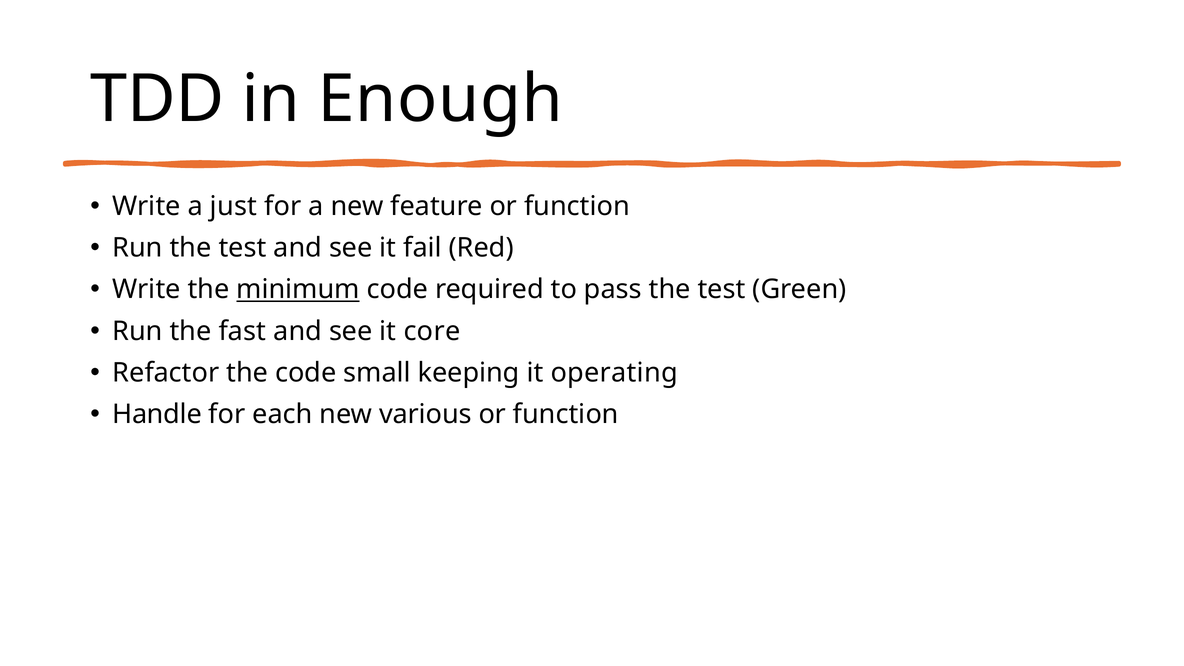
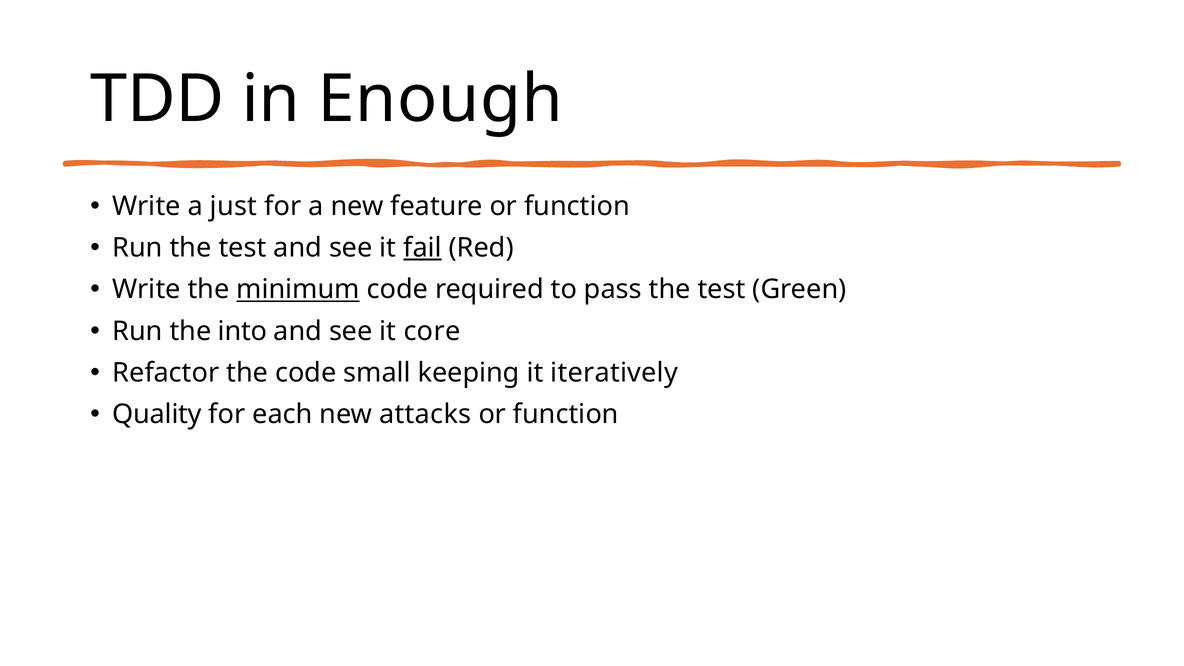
fail underline: none -> present
fast: fast -> into
operating: operating -> iteratively
Handle: Handle -> Quality
various: various -> attacks
